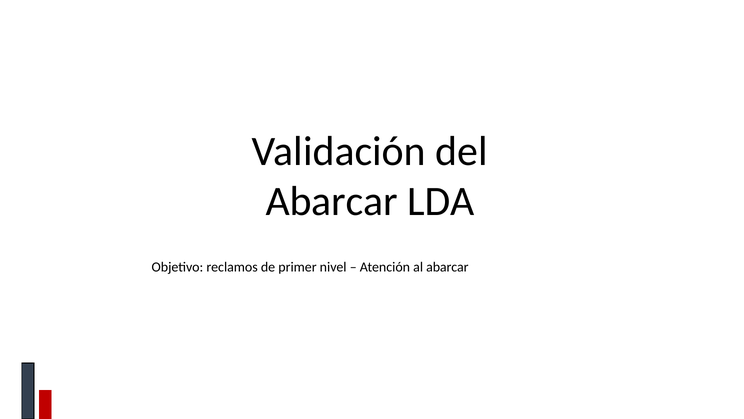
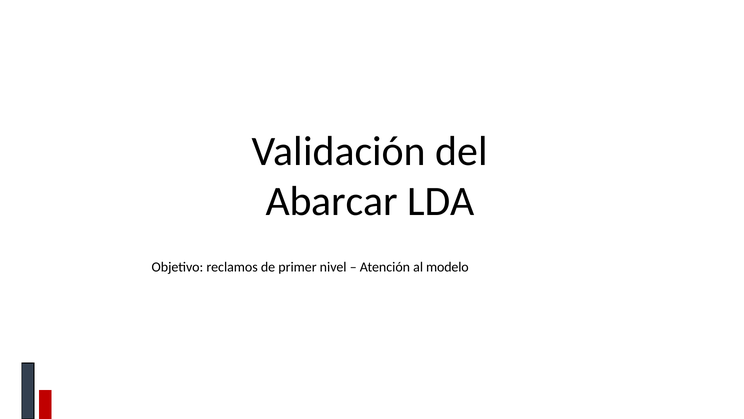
al abarcar: abarcar -> modelo
